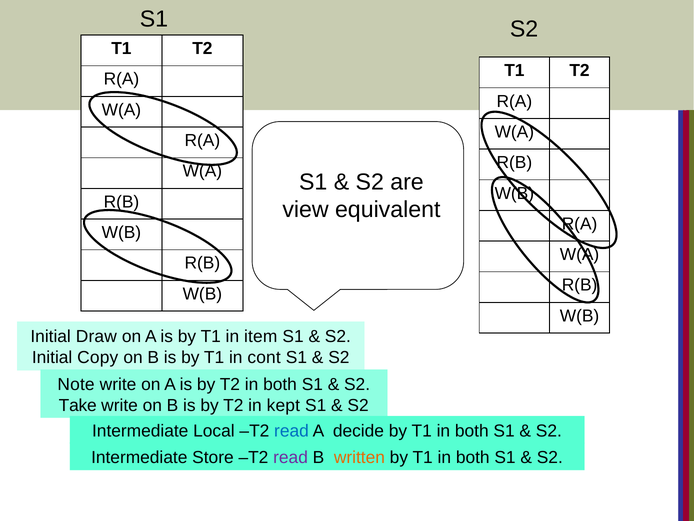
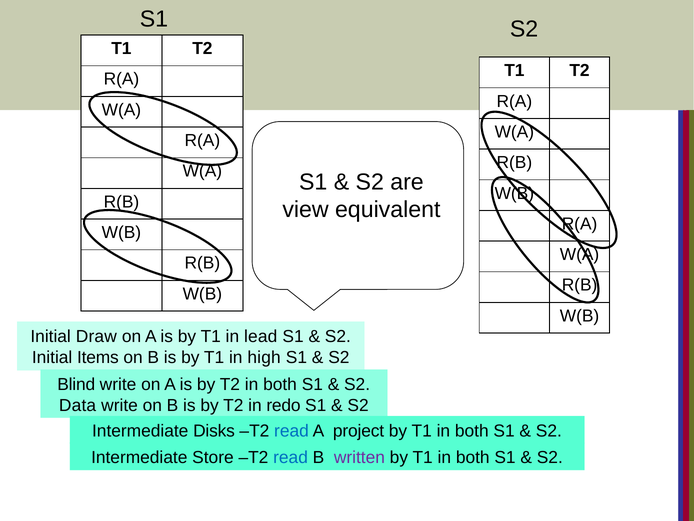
item: item -> lead
Copy: Copy -> Items
cont: cont -> high
Note: Note -> Blind
Take: Take -> Data
kept: kept -> redo
Local: Local -> Disks
decide: decide -> project
read at (291, 457) colour: purple -> blue
written colour: orange -> purple
